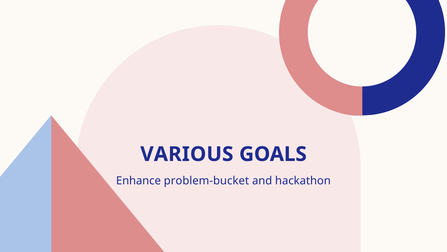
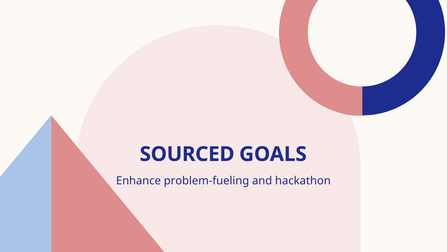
VARIOUS: VARIOUS -> SOURCED
problem-bucket: problem-bucket -> problem-fueling
